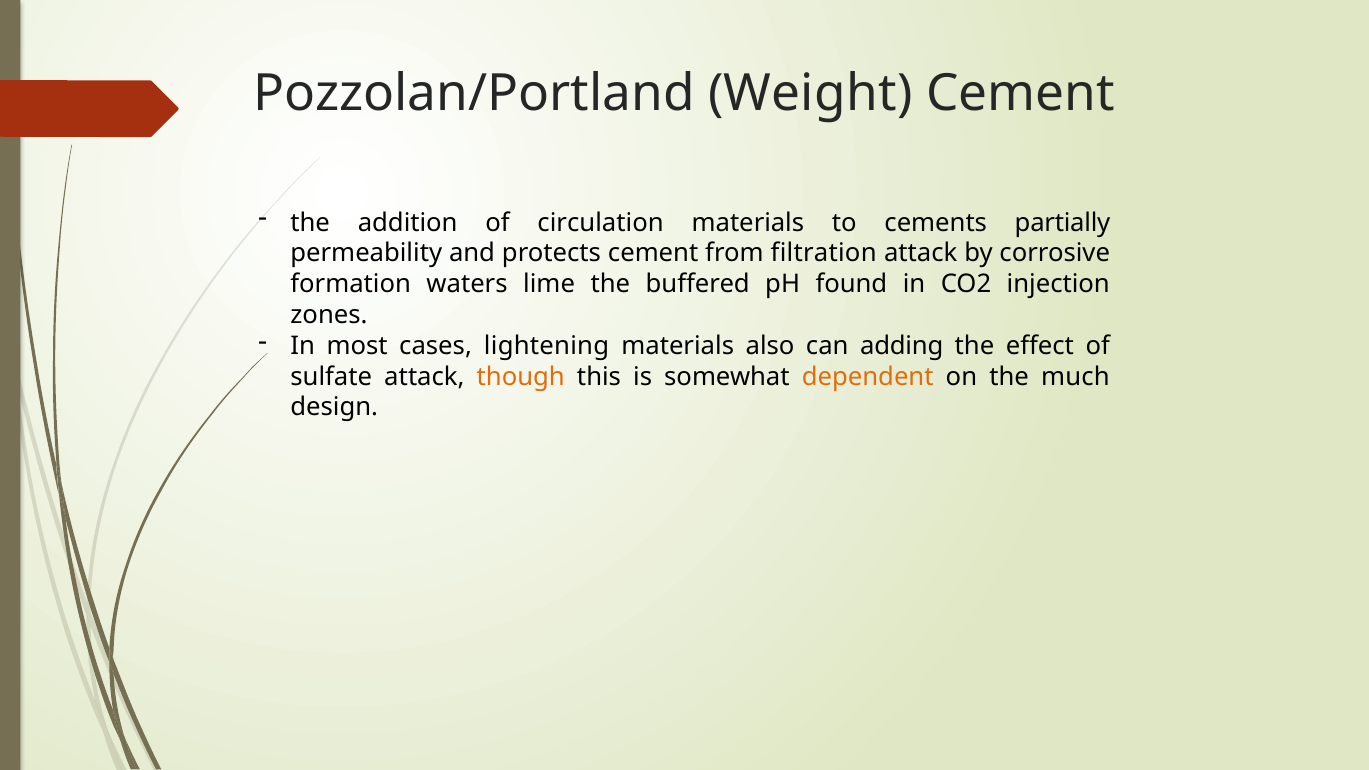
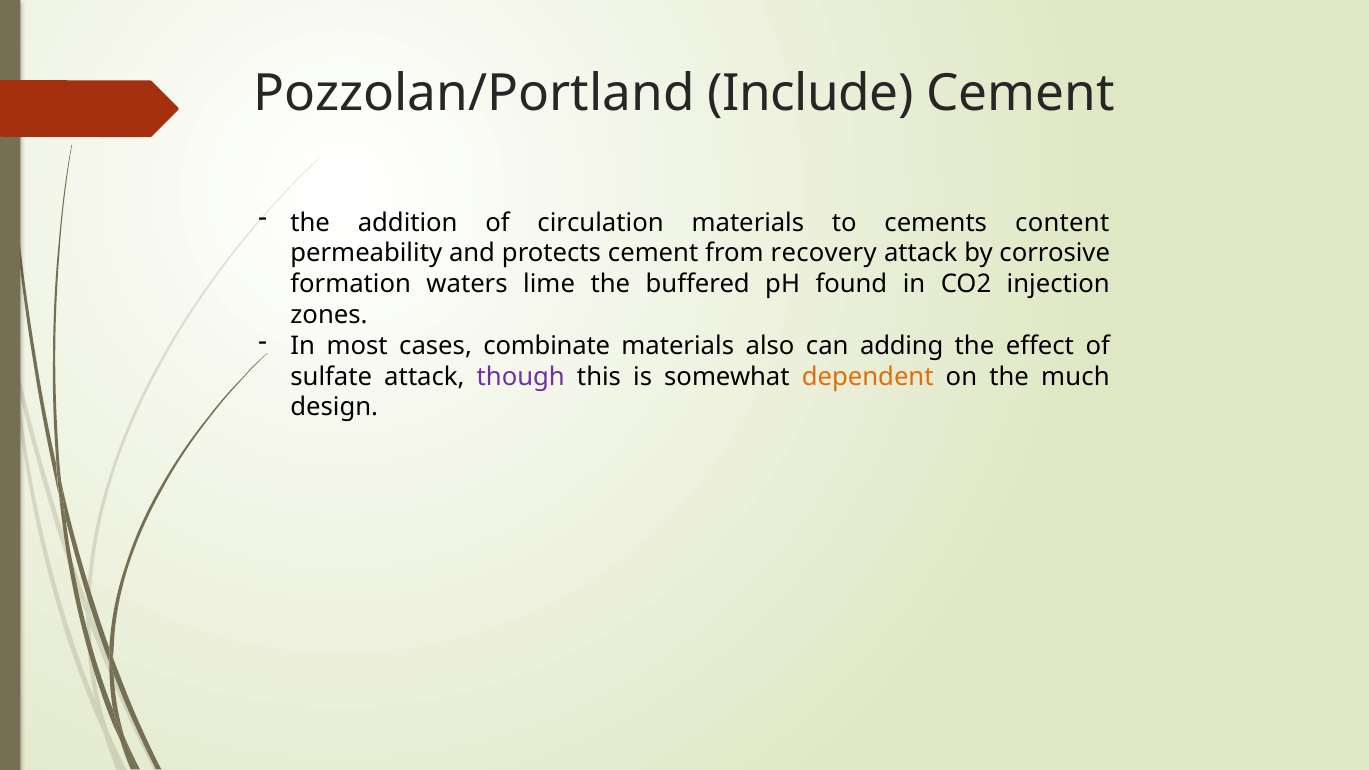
Weight: Weight -> Include
partially: partially -> content
filtration: filtration -> recovery
lightening: lightening -> combinate
though colour: orange -> purple
